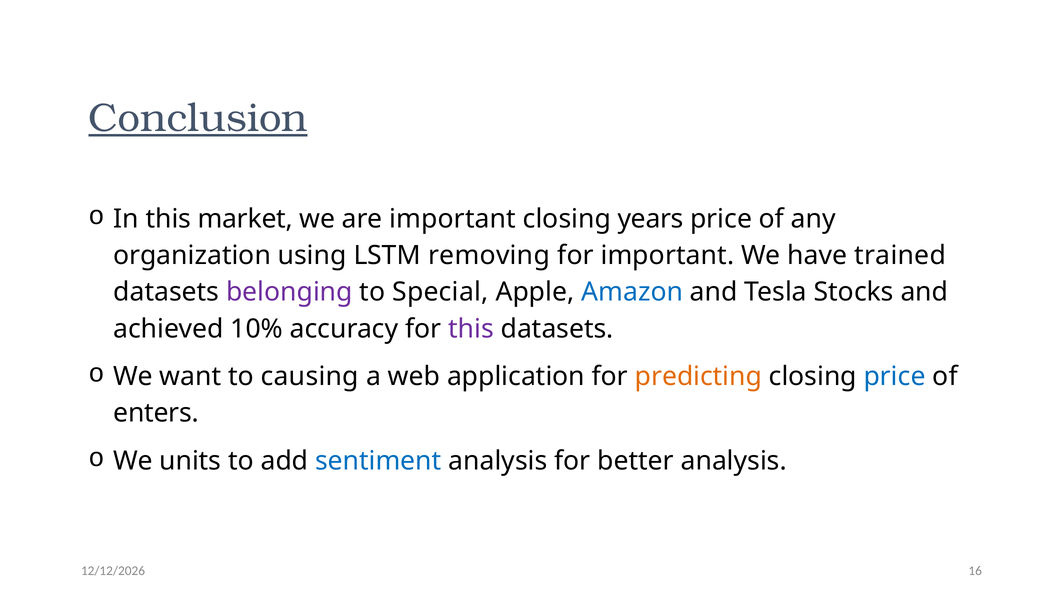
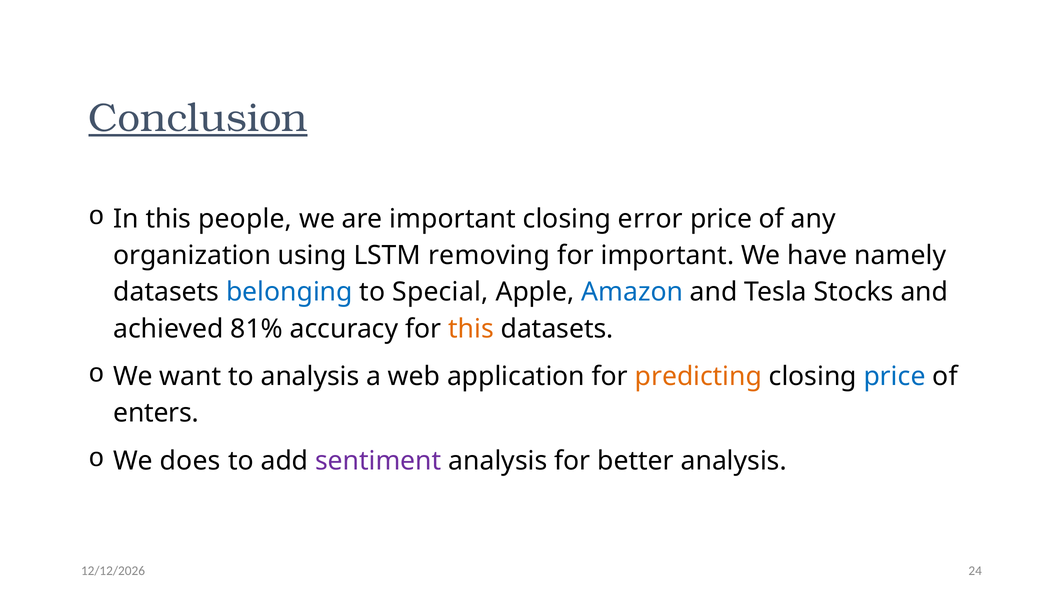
market: market -> people
years: years -> error
trained: trained -> namely
belonging colour: purple -> blue
10%: 10% -> 81%
this at (471, 329) colour: purple -> orange
to causing: causing -> analysis
units: units -> does
sentiment colour: blue -> purple
16: 16 -> 24
